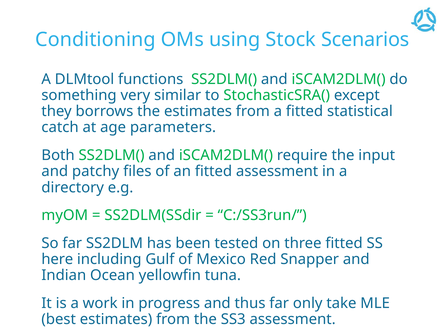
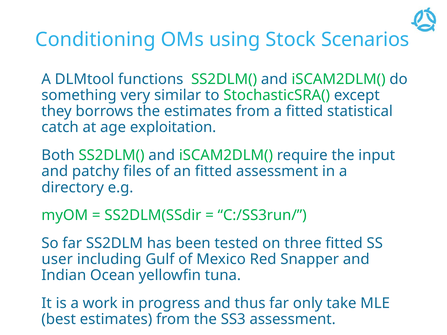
parameters: parameters -> exploitation
here: here -> user
